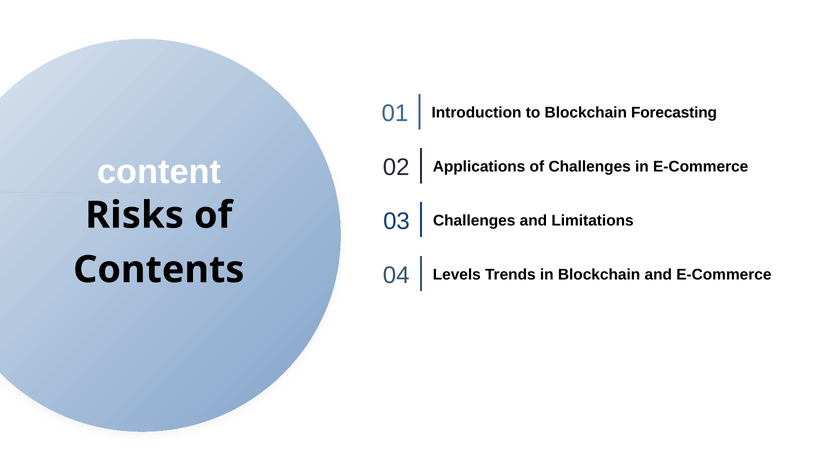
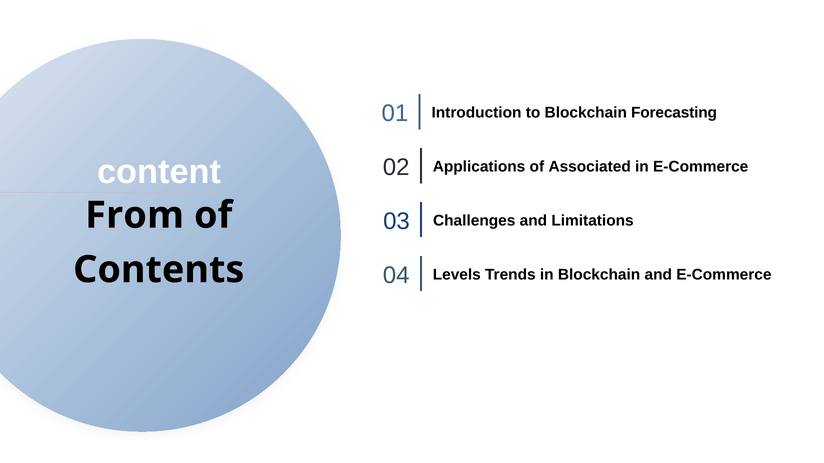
of Challenges: Challenges -> Associated
Risks: Risks -> From
